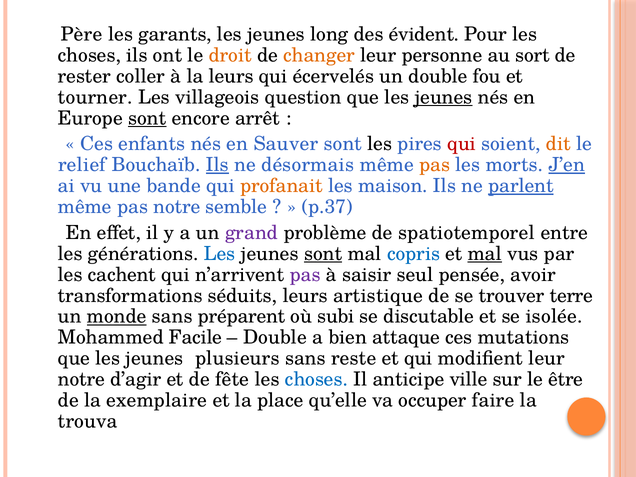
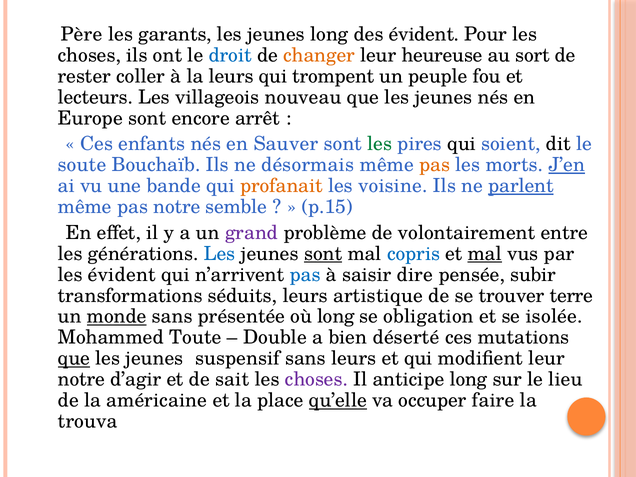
droit colour: orange -> blue
personne: personne -> heureuse
écervelés: écervelés -> trompent
un double: double -> peuple
tourner: tourner -> lecteurs
question: question -> nouveau
jeunes at (444, 97) underline: present -> none
sont at (147, 118) underline: present -> none
les at (380, 144) colour: black -> green
qui at (462, 144) colour: red -> black
dit colour: orange -> black
relief: relief -> soute
Ils at (217, 165) underline: present -> none
maison: maison -> voisine
p.37: p.37 -> p.15
spatiotemporel: spatiotemporel -> volontairement
les cachent: cachent -> évident
pas at (305, 275) colour: purple -> blue
seul: seul -> dire
avoir: avoir -> subir
préparent: préparent -> présentée
où subi: subi -> long
discutable: discutable -> obligation
Facile: Facile -> Toute
attaque: attaque -> déserté
que at (74, 359) underline: none -> present
plusieurs: plusieurs -> suspensif
sans reste: reste -> leurs
fête: fête -> sait
choses at (316, 380) colour: blue -> purple
anticipe ville: ville -> long
être: être -> lieu
exemplaire: exemplaire -> américaine
qu’elle underline: none -> present
